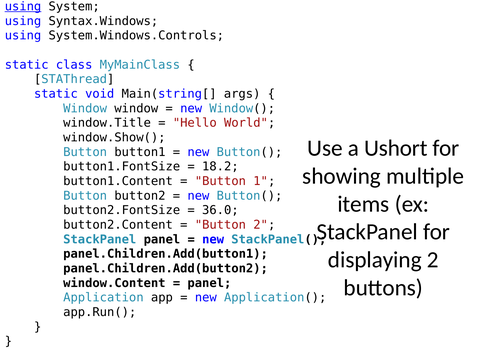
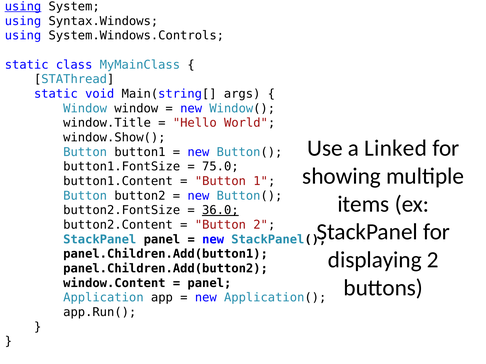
Ushort: Ushort -> Linked
18.2: 18.2 -> 75.0
36.0 underline: none -> present
